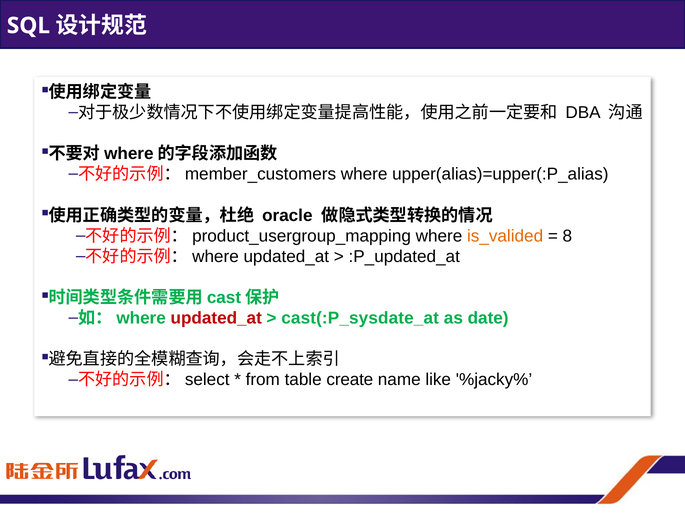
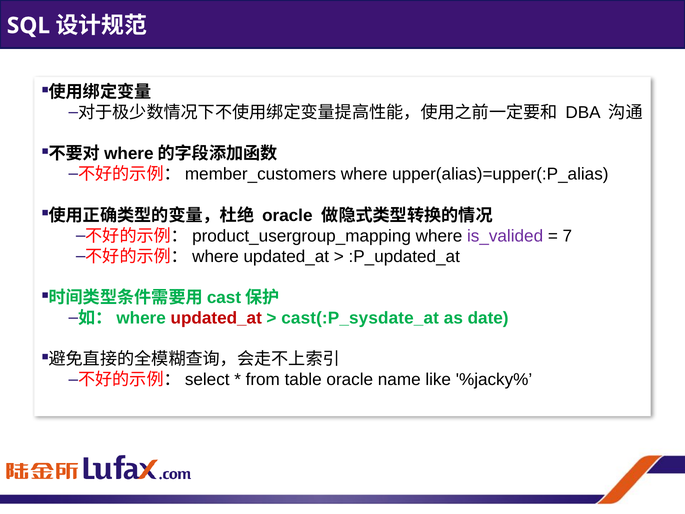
is_valided colour: orange -> purple
8: 8 -> 7
table create: create -> oracle
